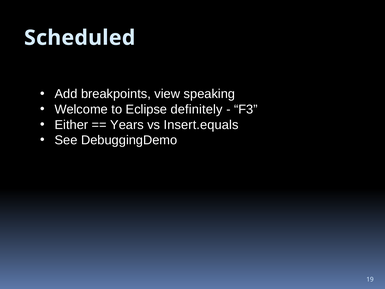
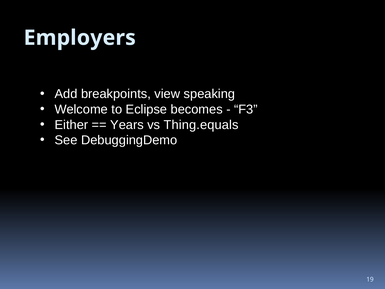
Scheduled: Scheduled -> Employers
definitely: definitely -> becomes
Insert.equals: Insert.equals -> Thing.equals
